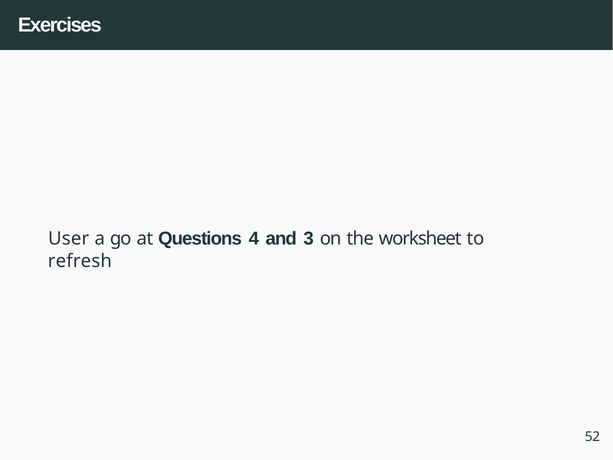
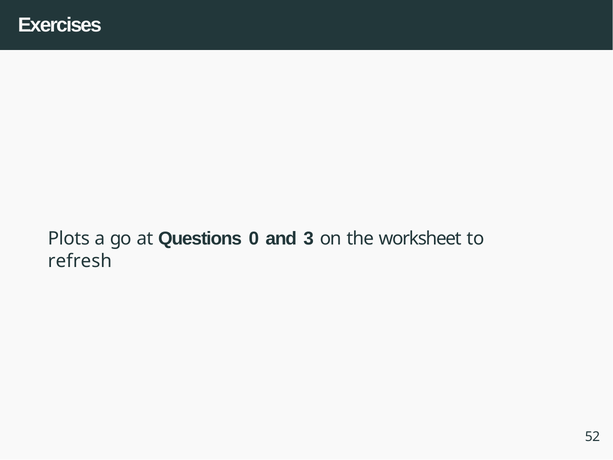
User: User -> Plots
4: 4 -> 0
